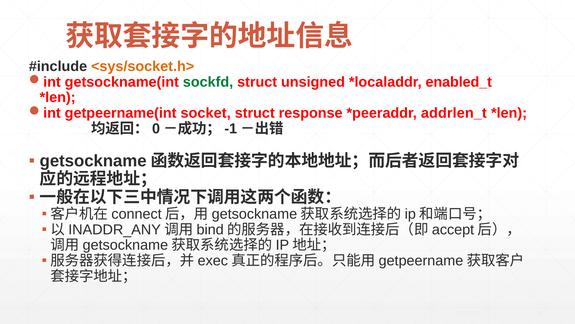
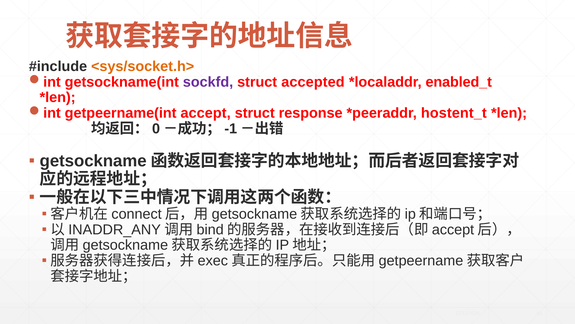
sockfd colour: green -> purple
unsigned: unsigned -> accepted
socket: socket -> accept
addrlen_t: addrlen_t -> hostent_t
